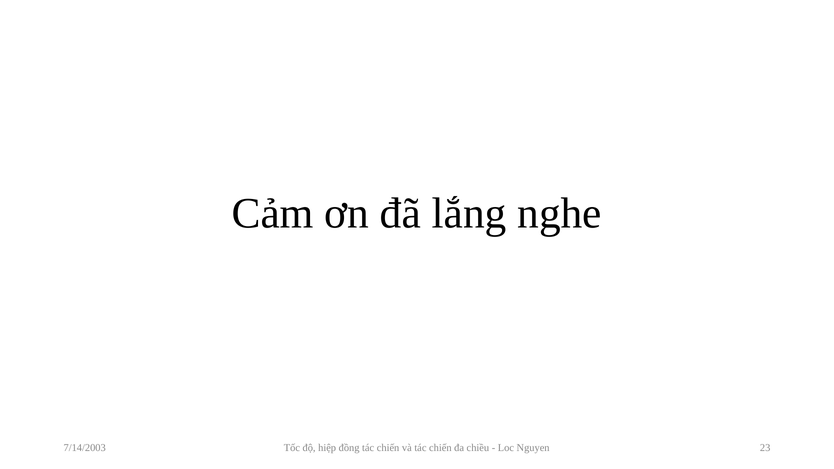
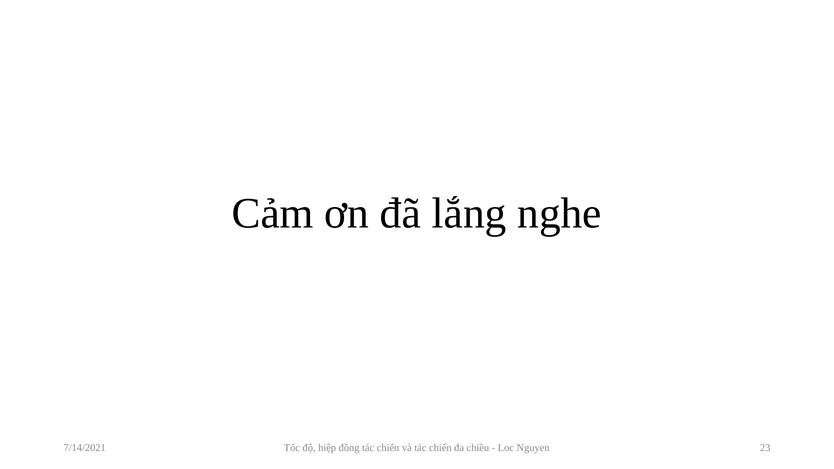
7/14/2003: 7/14/2003 -> 7/14/2021
